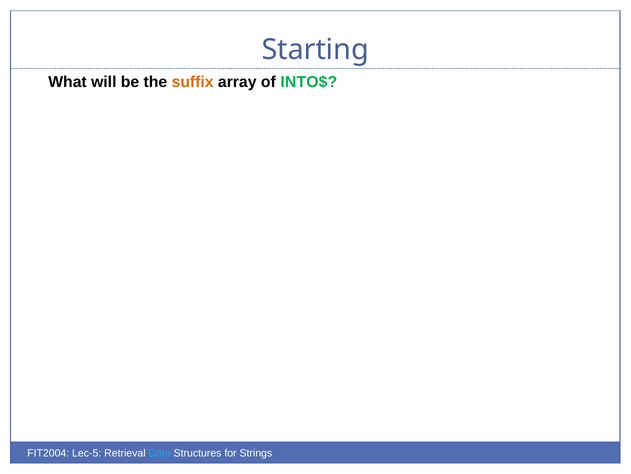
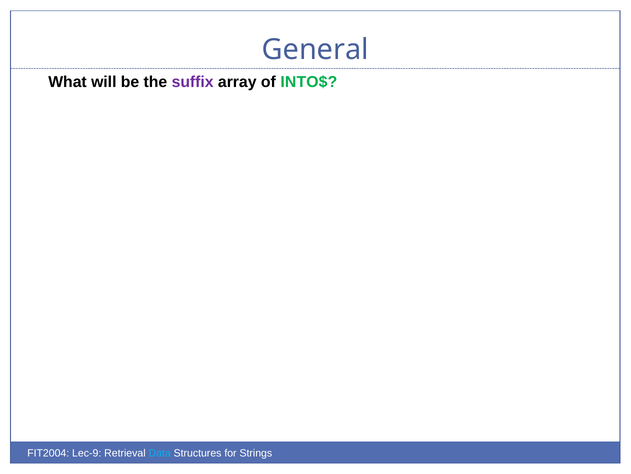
Starting: Starting -> General
suffix colour: orange -> purple
Lec-5: Lec-5 -> Lec-9
